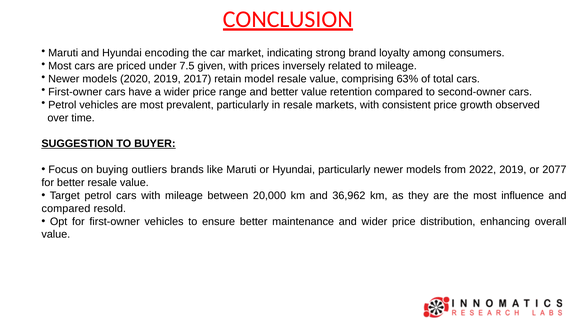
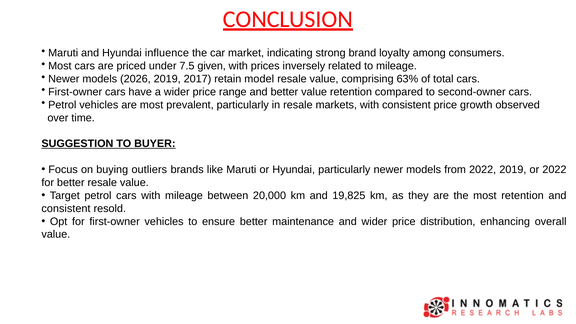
encoding: encoding -> influence
2020: 2020 -> 2026
or 2077: 2077 -> 2022
36,962: 36,962 -> 19,825
most influence: influence -> retention
compared at (66, 208): compared -> consistent
